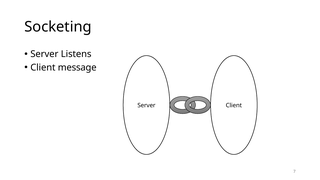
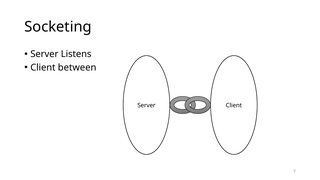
message: message -> between
